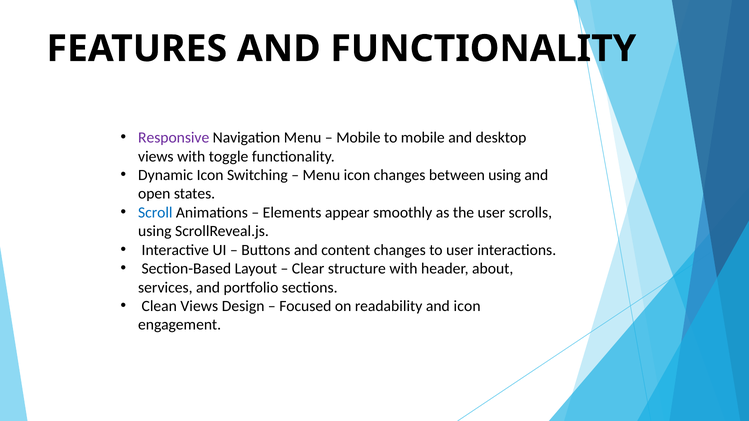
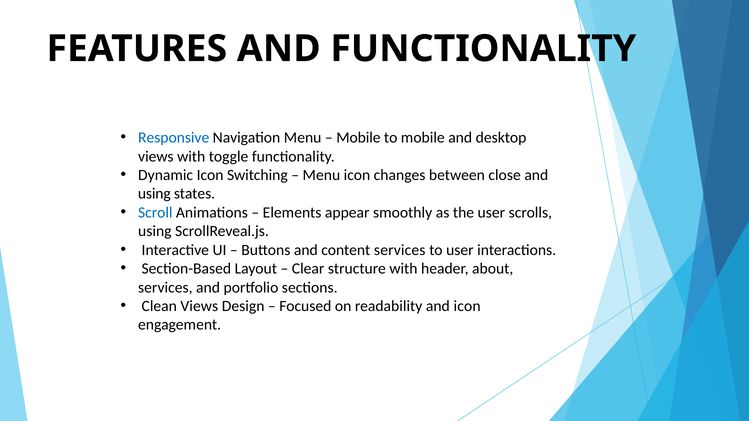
Responsive colour: purple -> blue
between using: using -> close
open at (154, 194): open -> using
content changes: changes -> services
